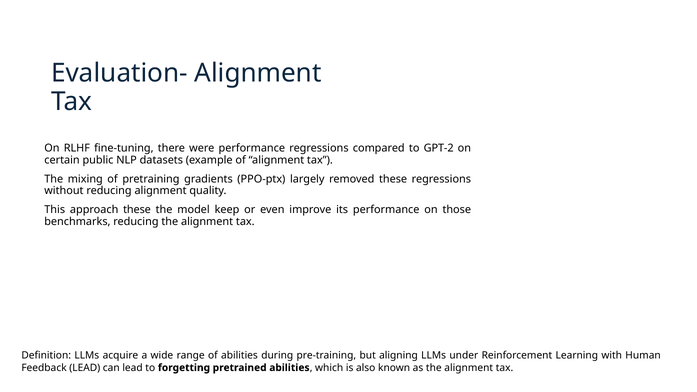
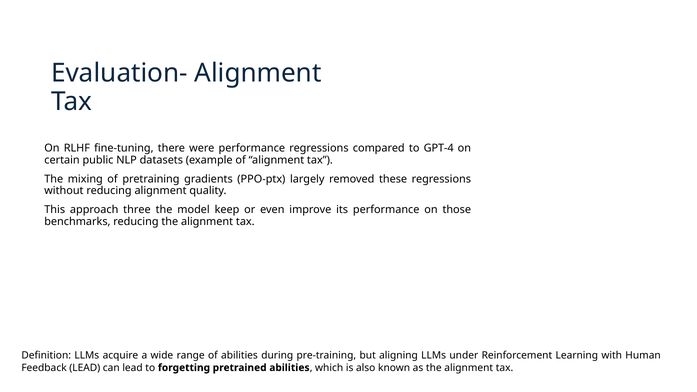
GPT-2: GPT-2 -> GPT-4
approach these: these -> three
